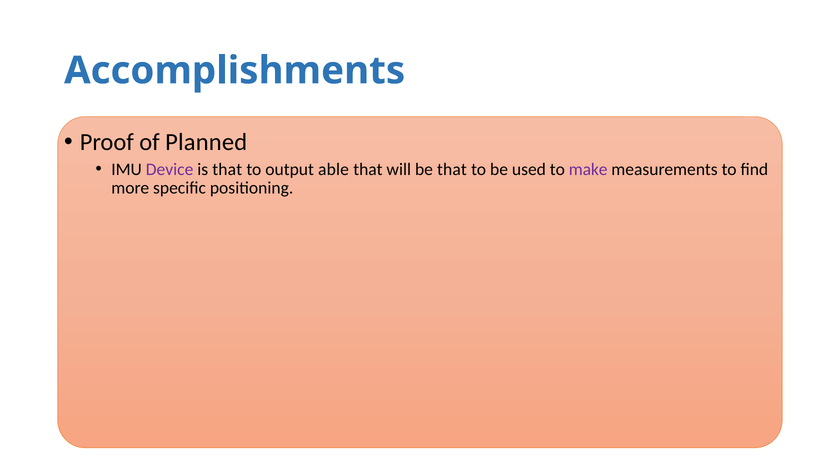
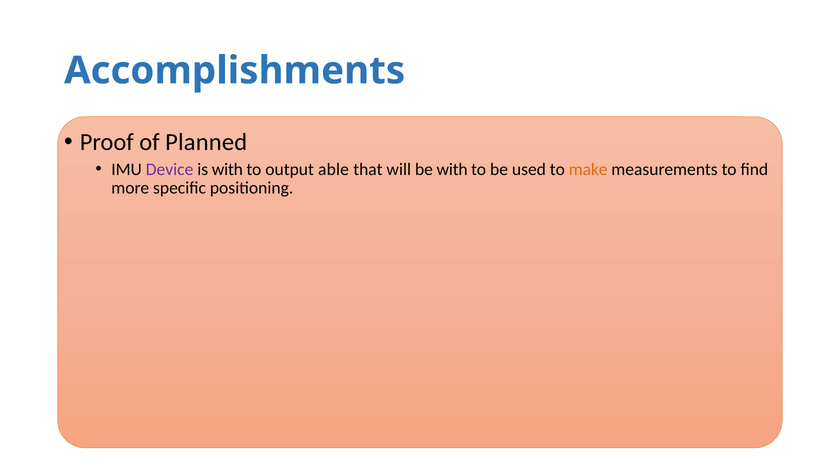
is that: that -> with
be that: that -> with
make colour: purple -> orange
